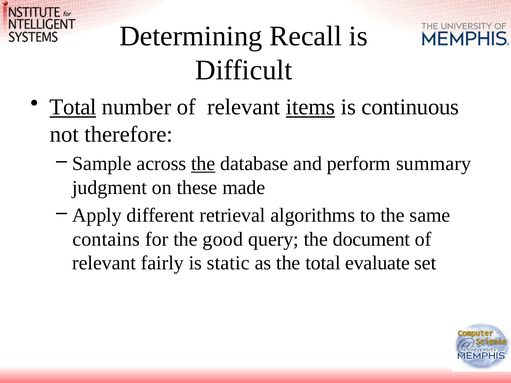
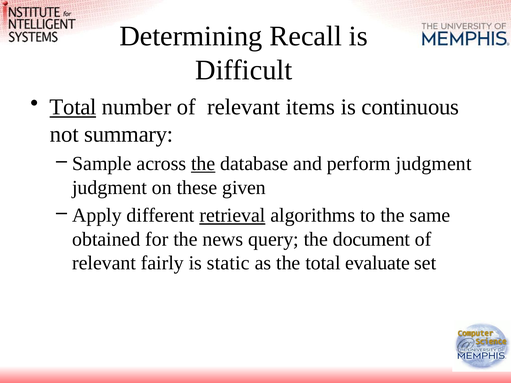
items underline: present -> none
therefore: therefore -> summary
perform summary: summary -> judgment
made: made -> given
retrieval underline: none -> present
contains: contains -> obtained
good: good -> news
